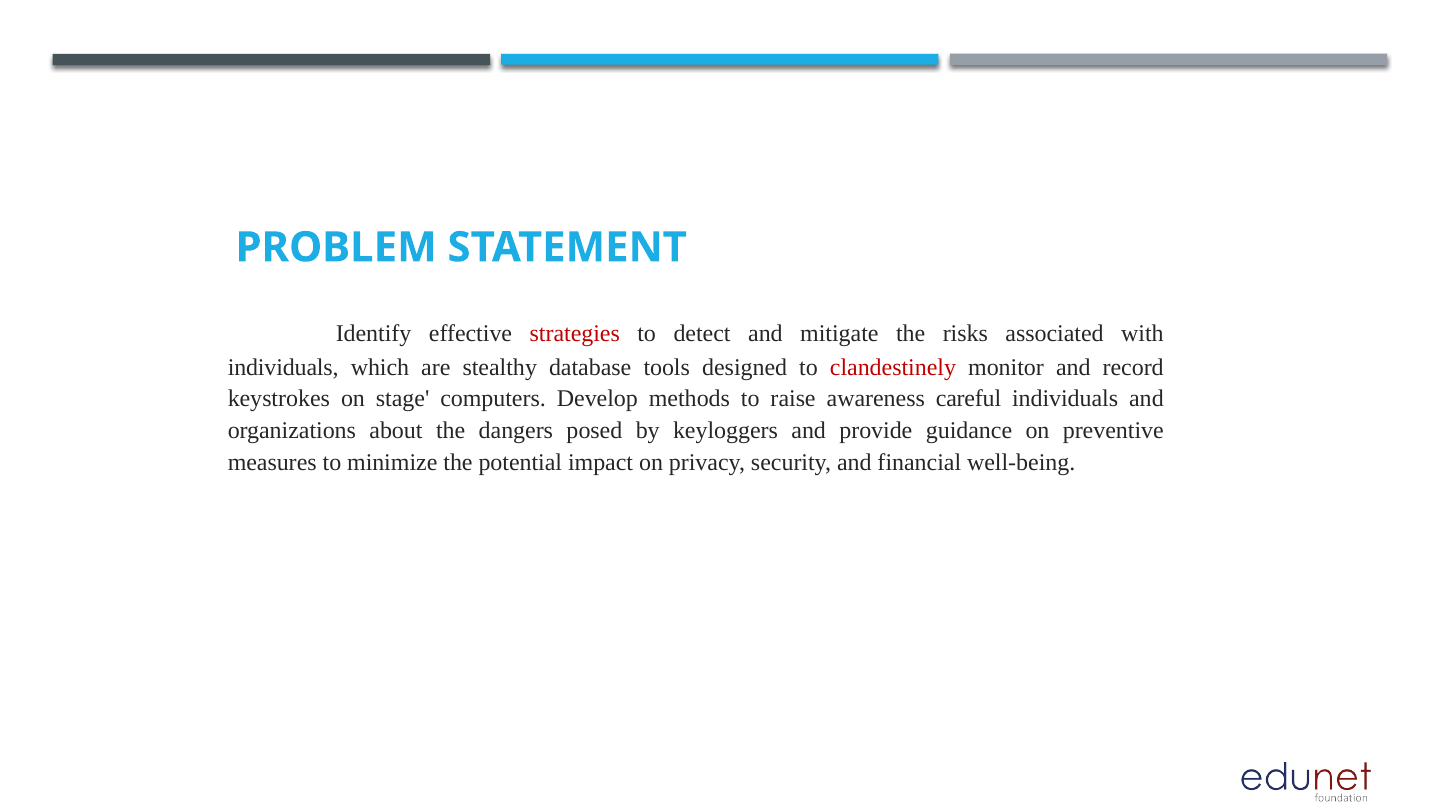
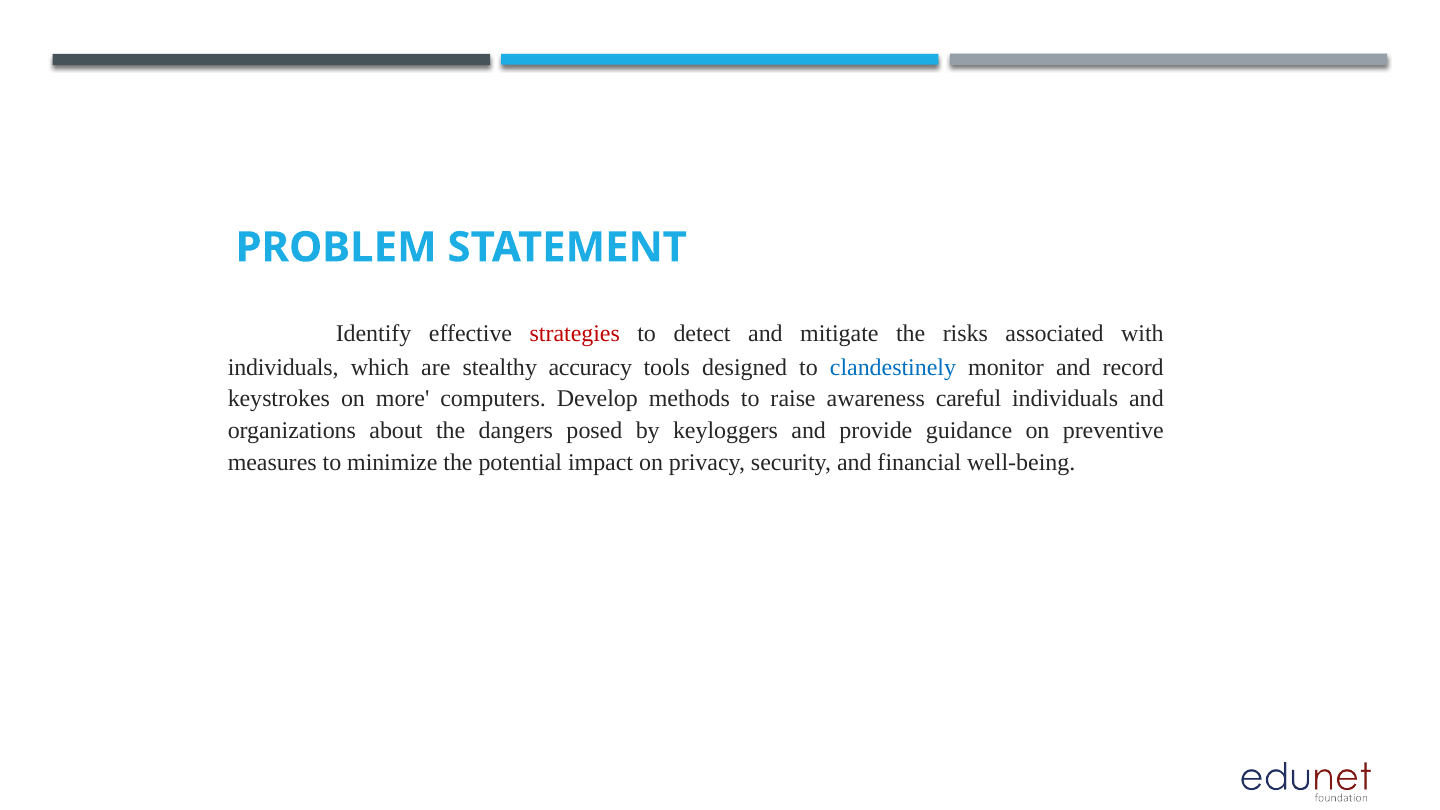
database: database -> accuracy
clandestinely colour: red -> blue
stage: stage -> more
